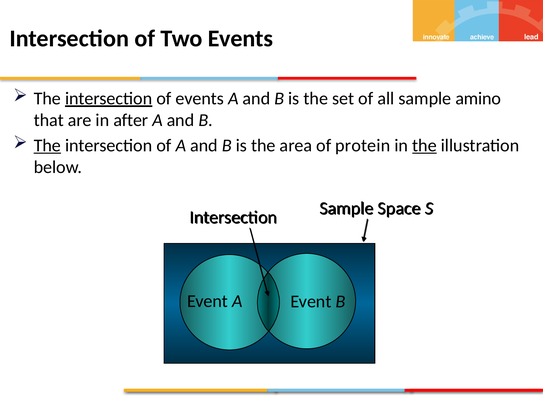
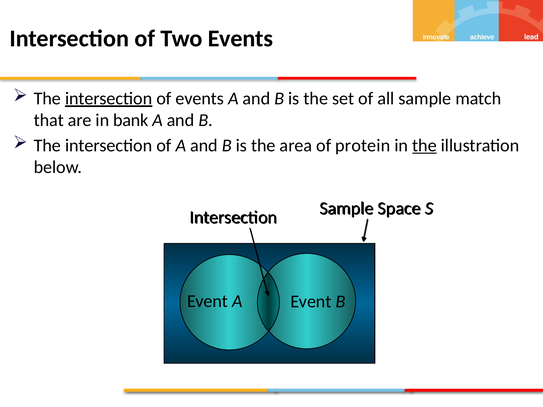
amino: amino -> match
after: after -> bank
The at (47, 145) underline: present -> none
